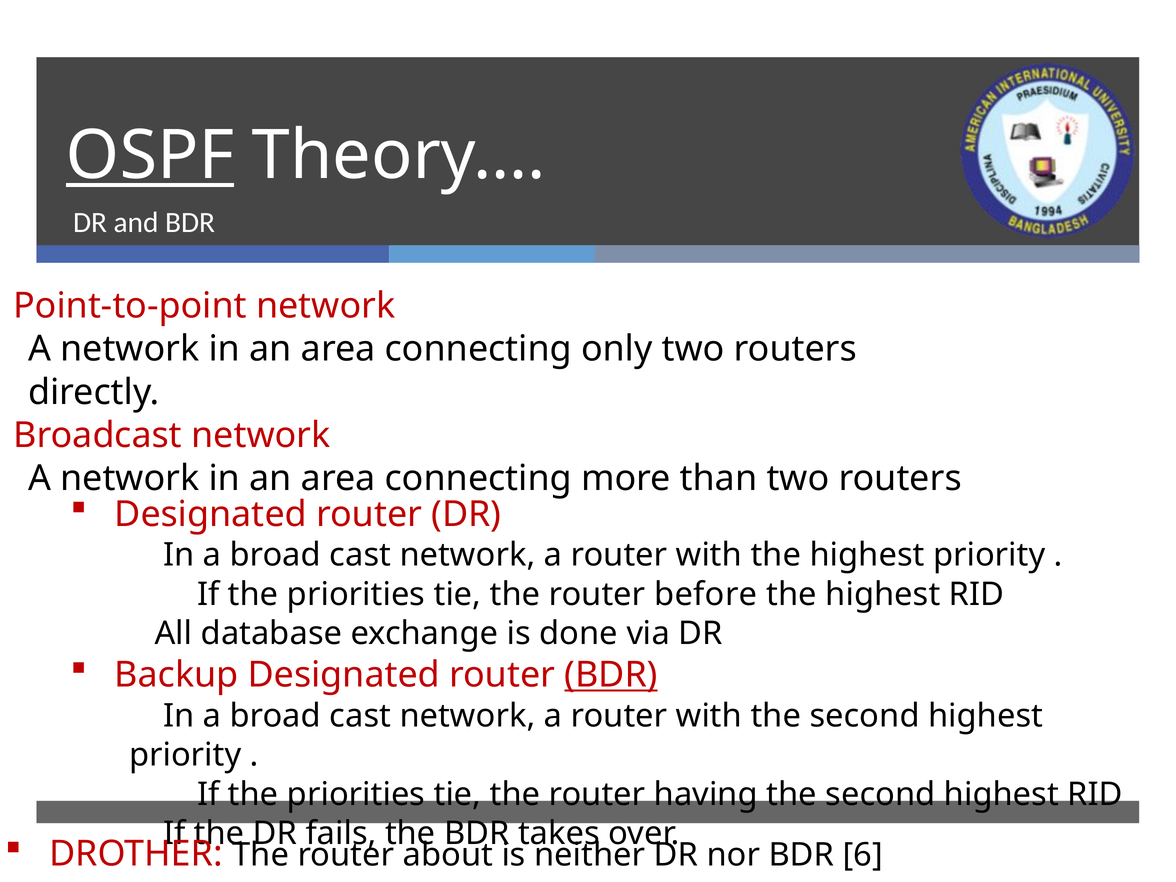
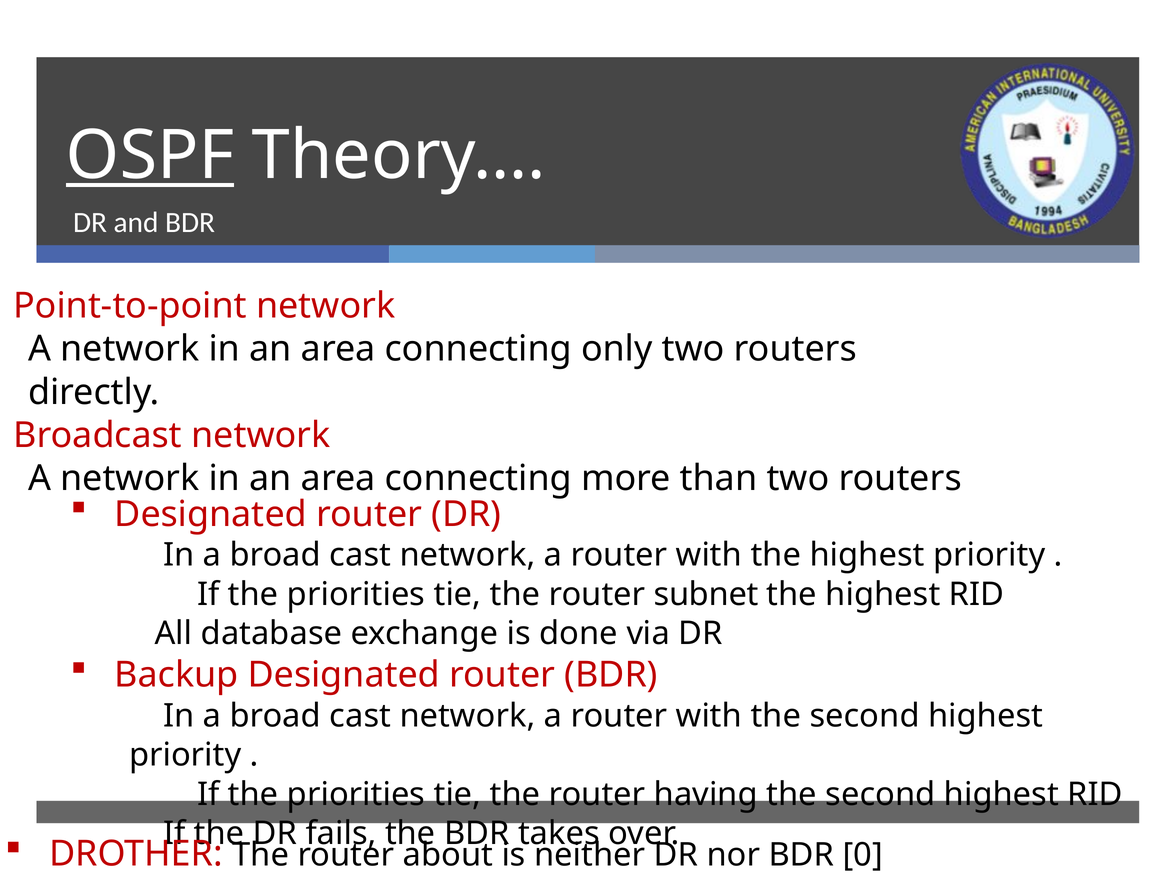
before: before -> subnet
BDR at (611, 675) underline: present -> none
6: 6 -> 0
